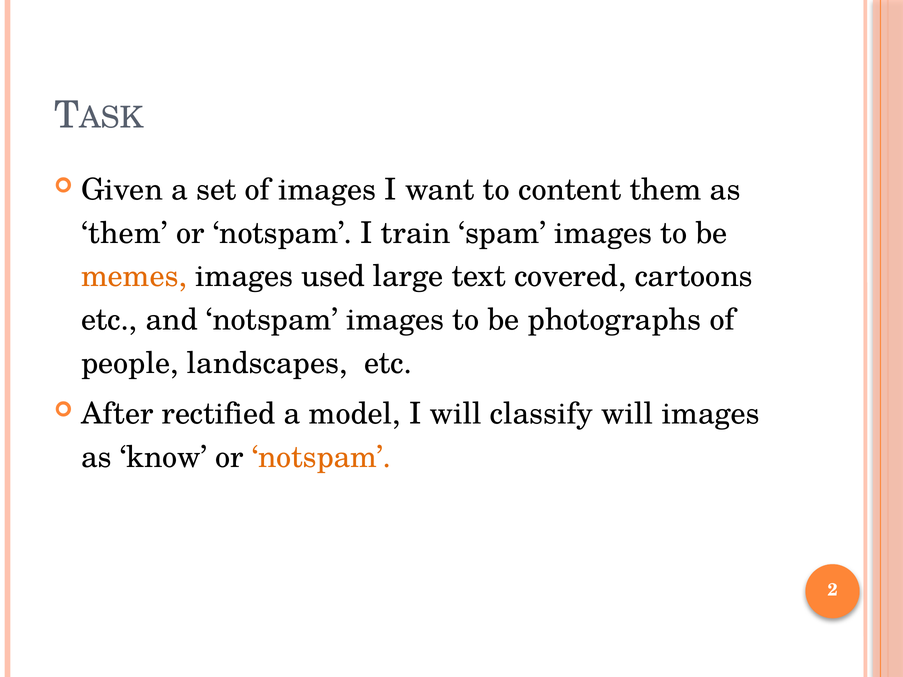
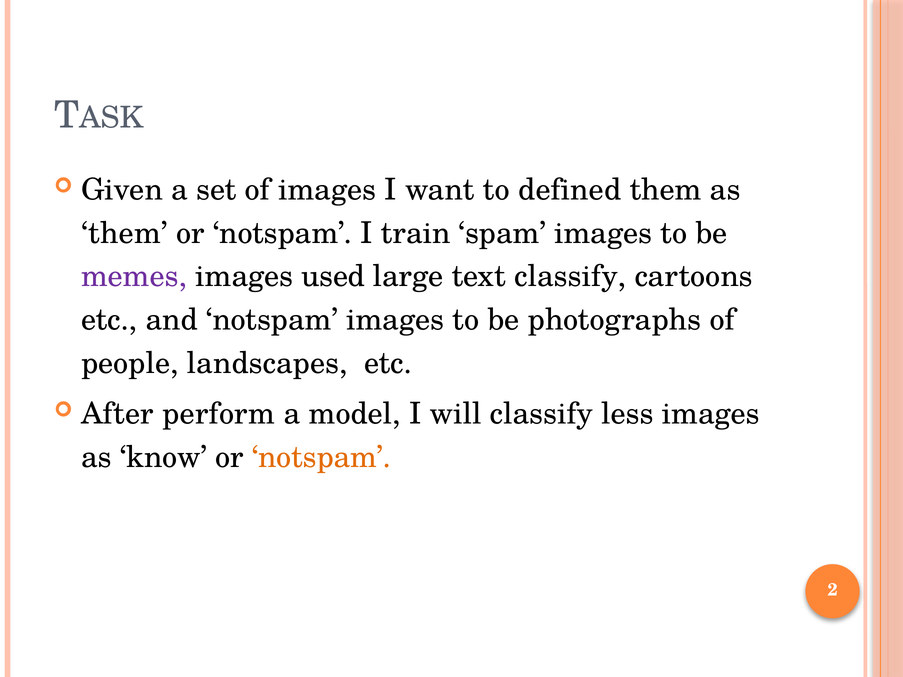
content: content -> defined
memes colour: orange -> purple
text covered: covered -> classify
rectified: rectified -> perform
classify will: will -> less
